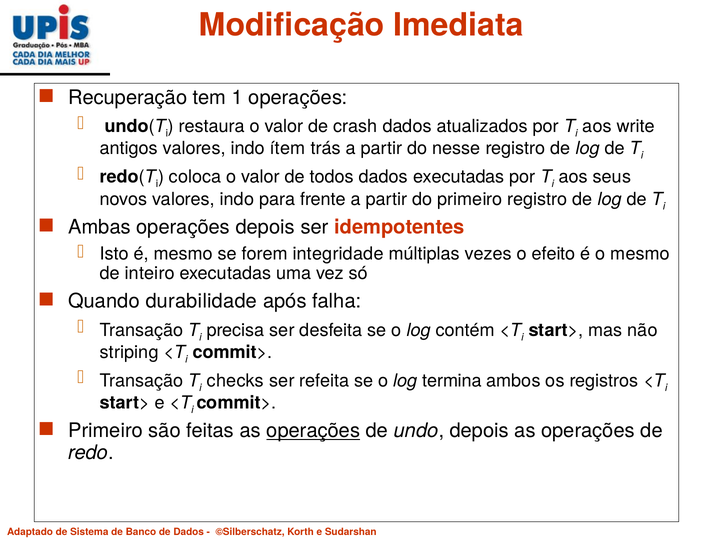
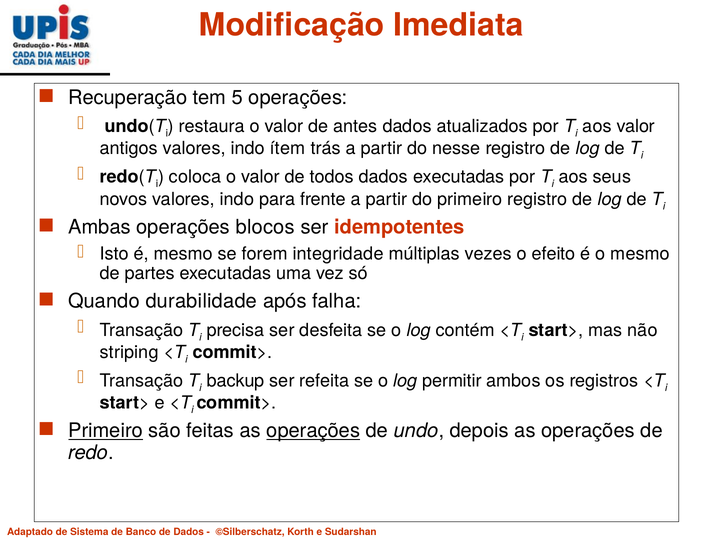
1: 1 -> 5
crash: crash -> antes
aos write: write -> valor
operações depois: depois -> blocos
inteiro: inteiro -> partes
checks: checks -> backup
termina: termina -> permitir
Primeiro at (106, 431) underline: none -> present
